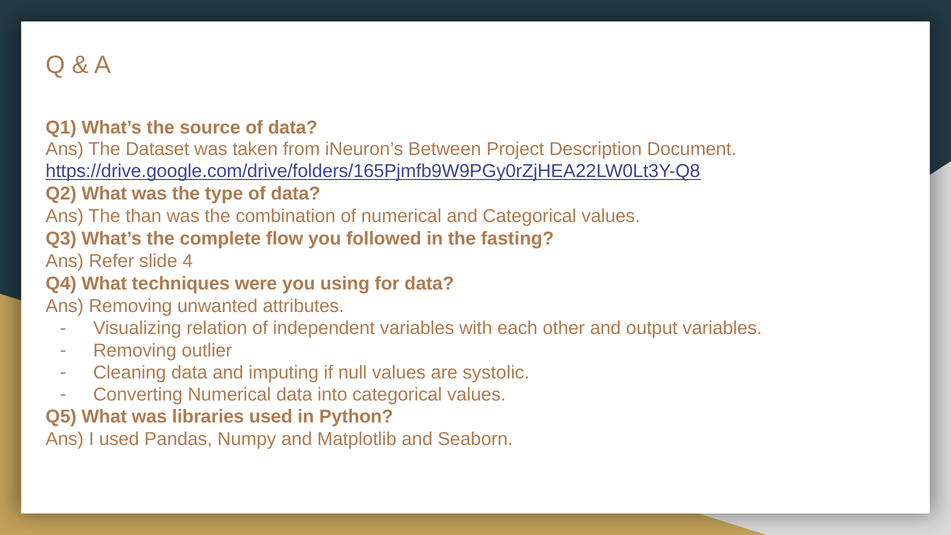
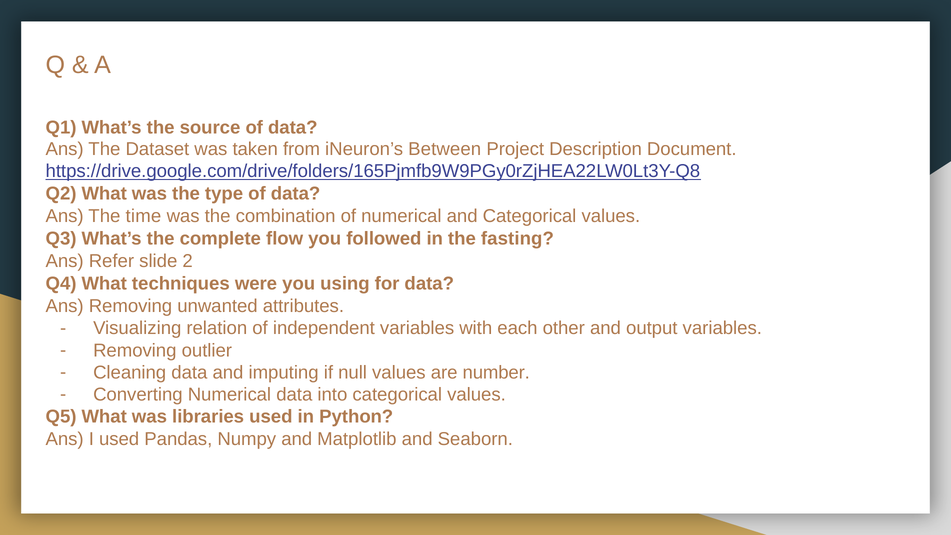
than: than -> time
4: 4 -> 2
systolic: systolic -> number
